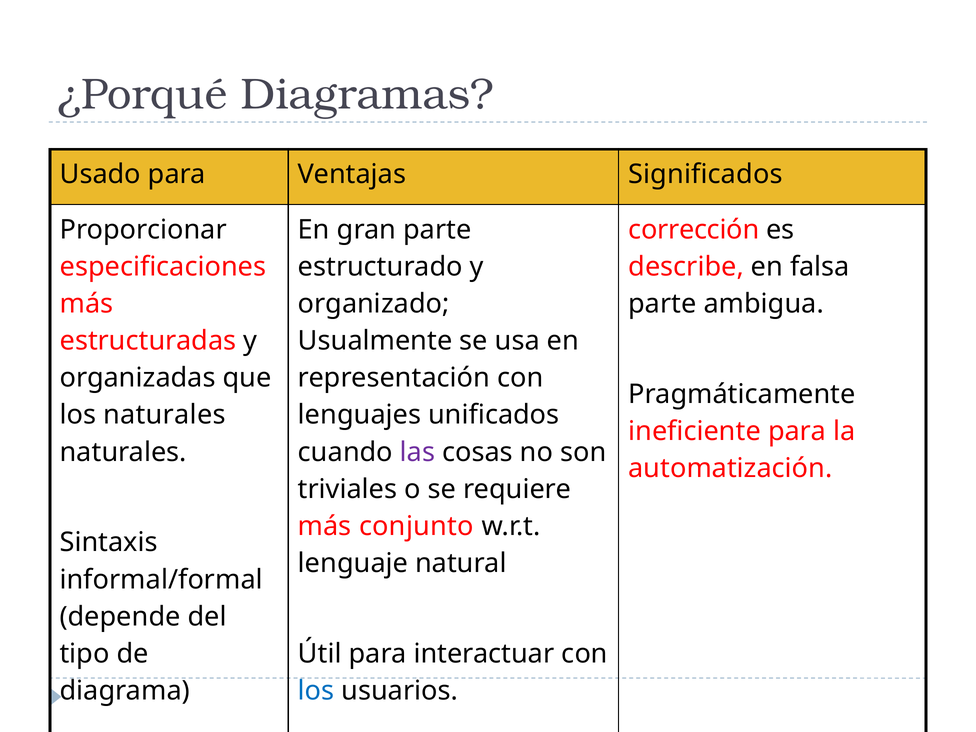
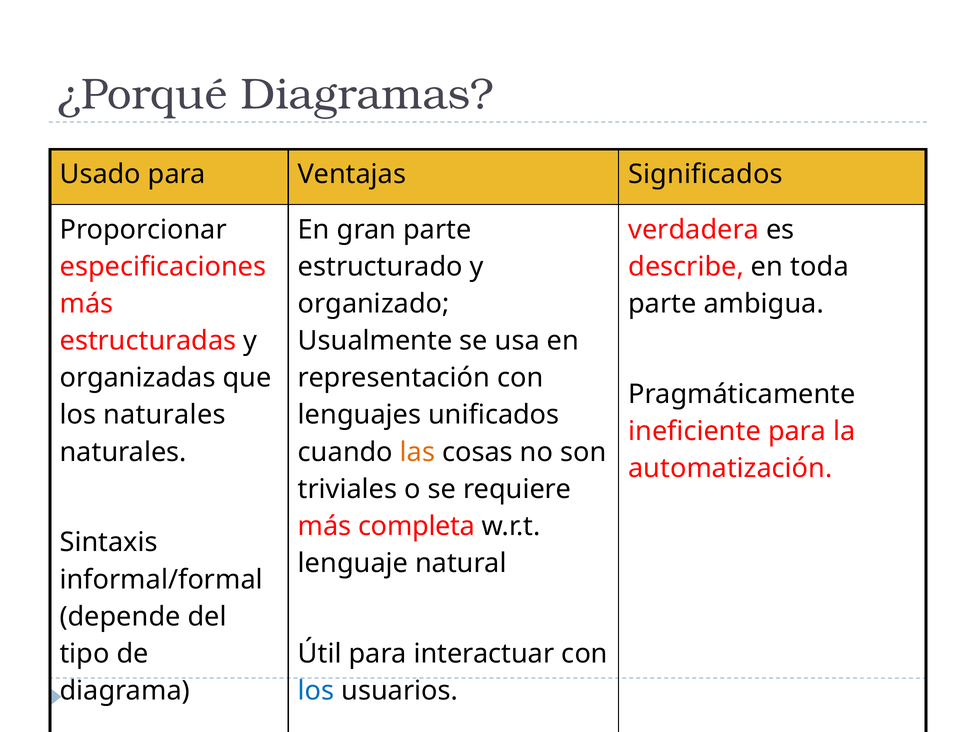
corrección: corrección -> verdadera
falsa: falsa -> toda
las colour: purple -> orange
conjunto: conjunto -> completa
